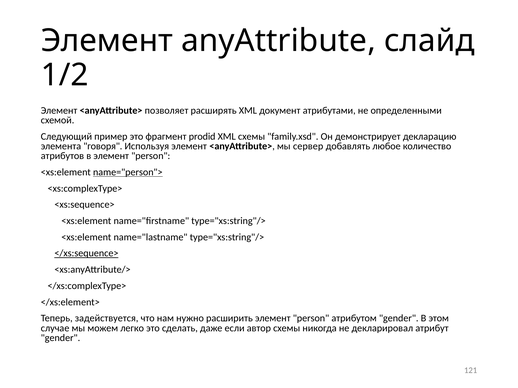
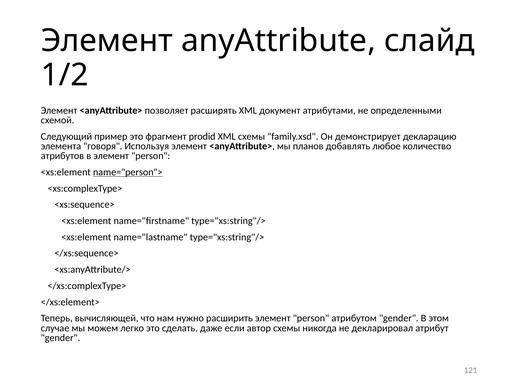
сервер: сервер -> планов
</xs:sequence> underline: present -> none
задействуется: задействуется -> вычисляющей
